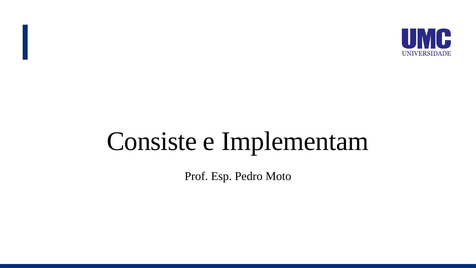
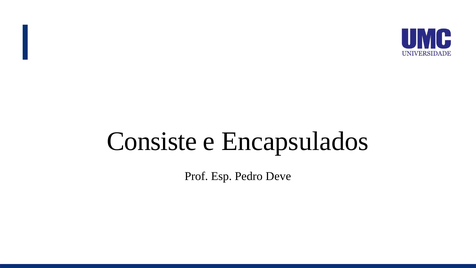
Implementam: Implementam -> Encapsulados
Moto: Moto -> Deve
